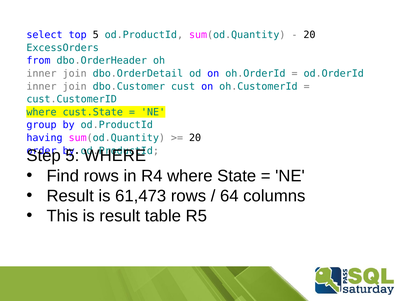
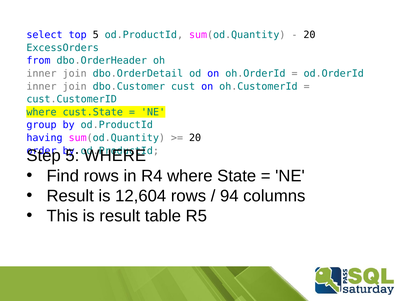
61,473: 61,473 -> 12,604
64: 64 -> 94
